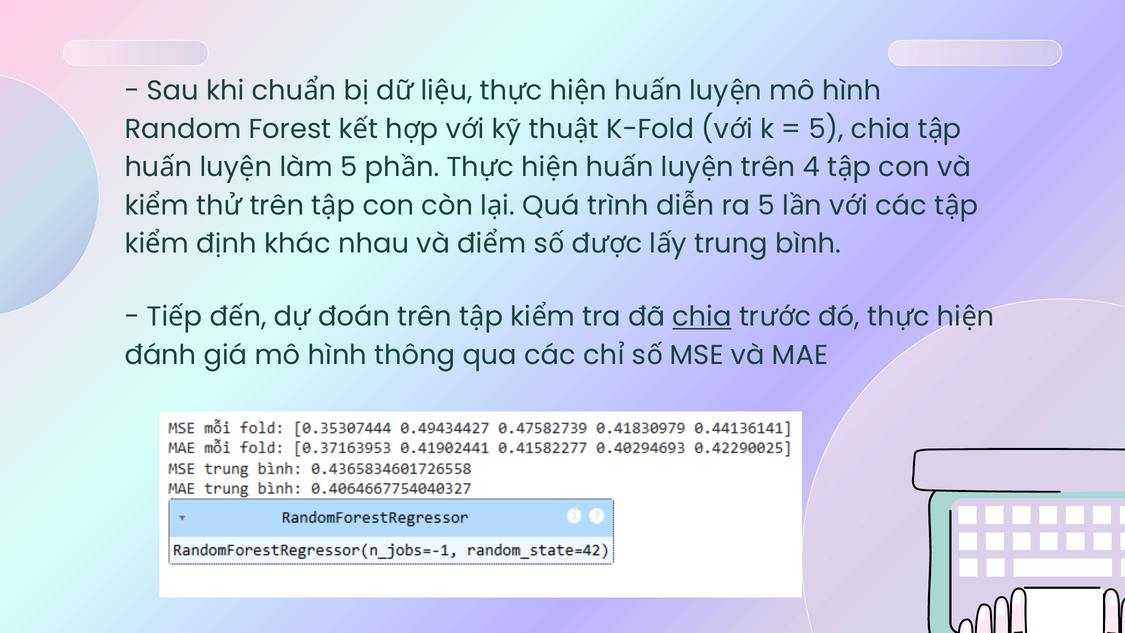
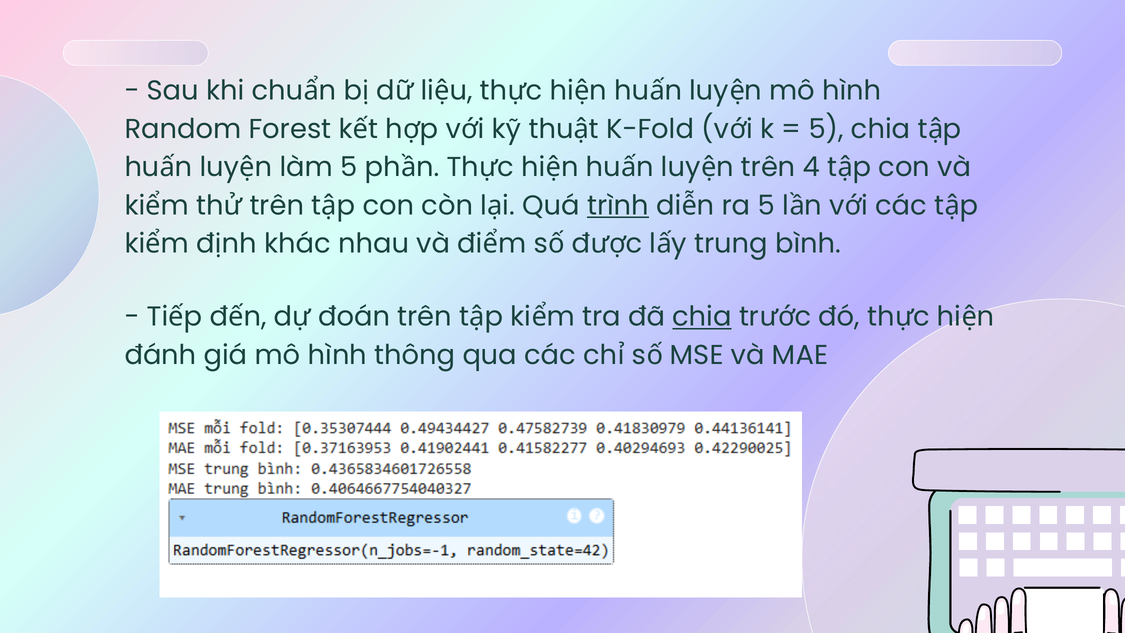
trình underline: none -> present
